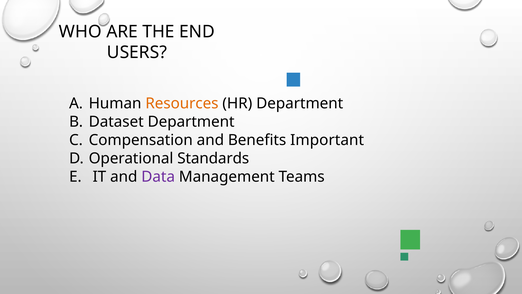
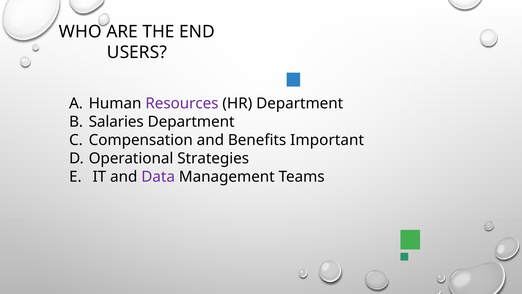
Resources colour: orange -> purple
Dataset: Dataset -> Salaries
Standards: Standards -> Strategies
